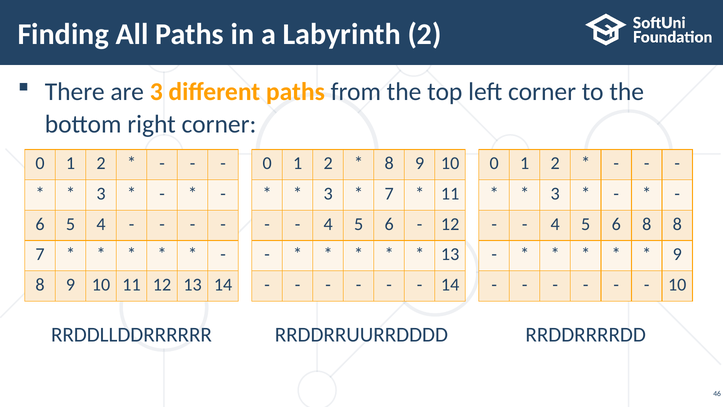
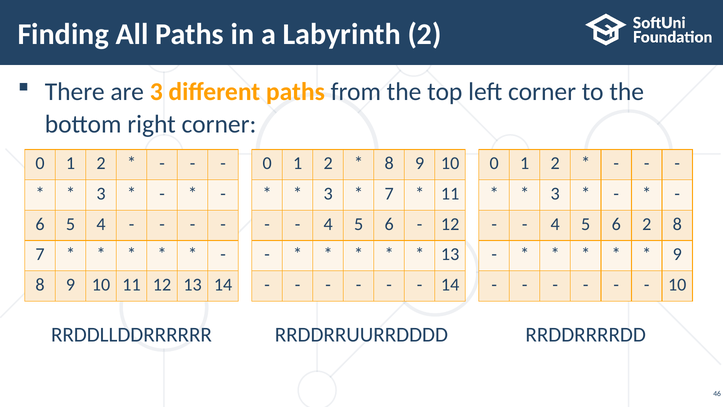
6 8: 8 -> 2
